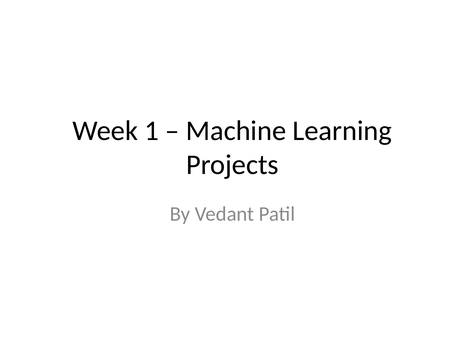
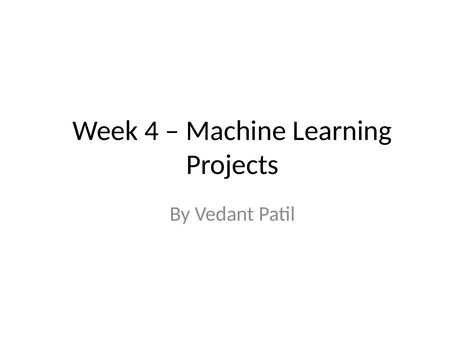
1: 1 -> 4
